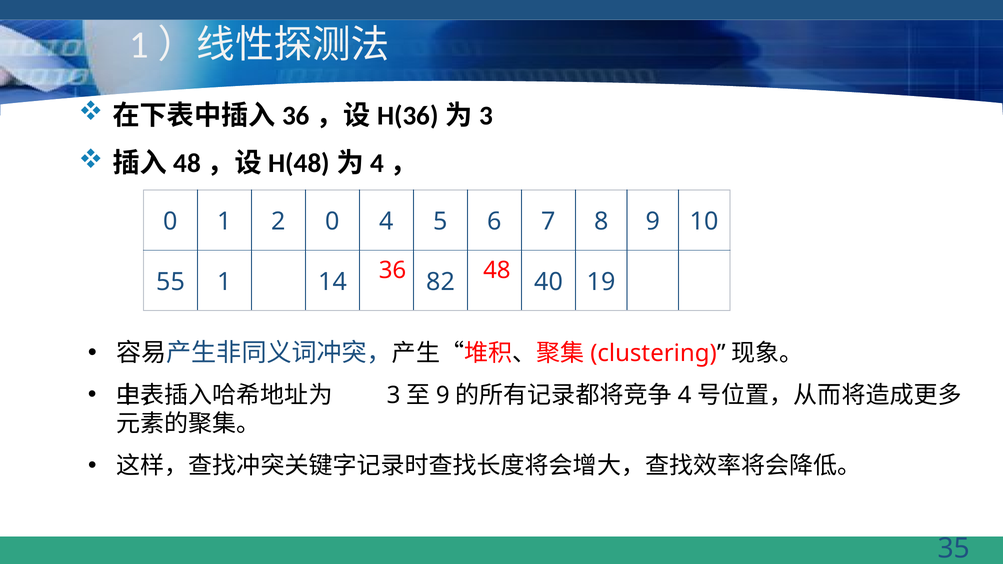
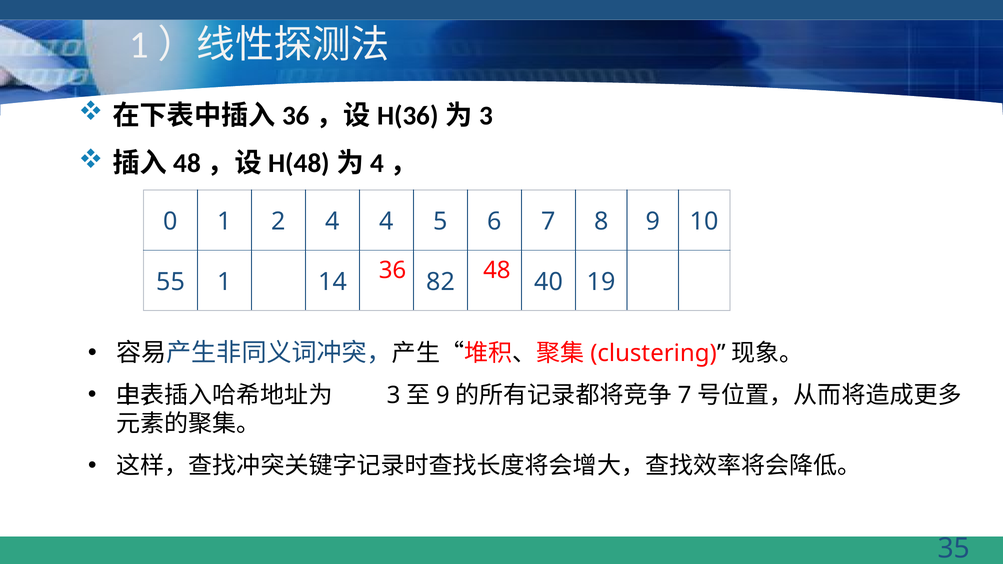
2 0: 0 -> 4
4 at (685, 395): 4 -> 7
